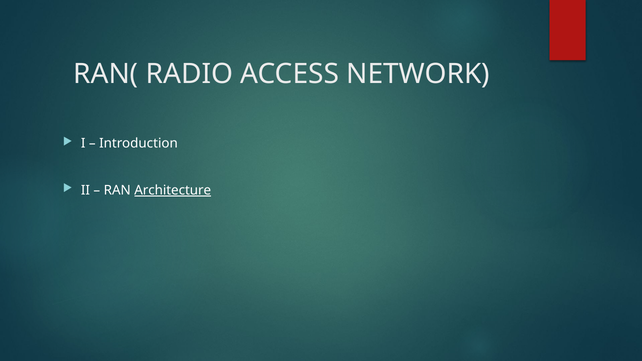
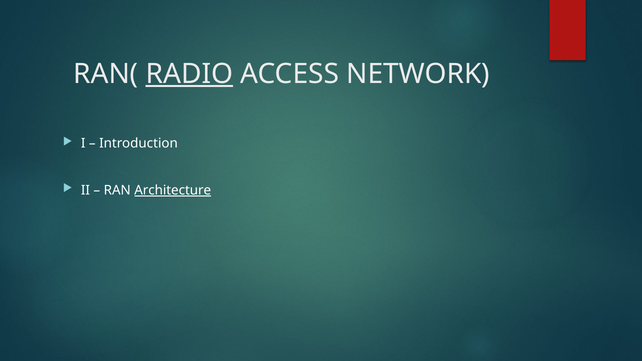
RADIO underline: none -> present
